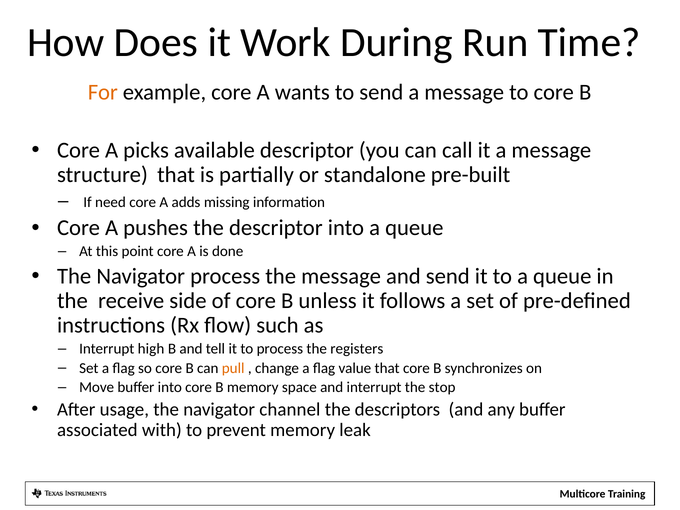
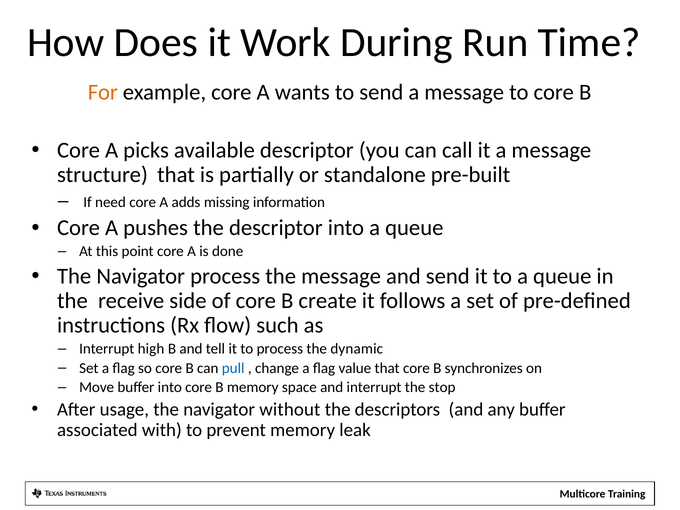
unless: unless -> create
registers: registers -> dynamic
pull colour: orange -> blue
channel: channel -> without
